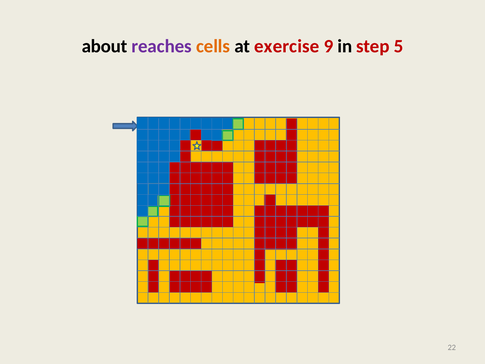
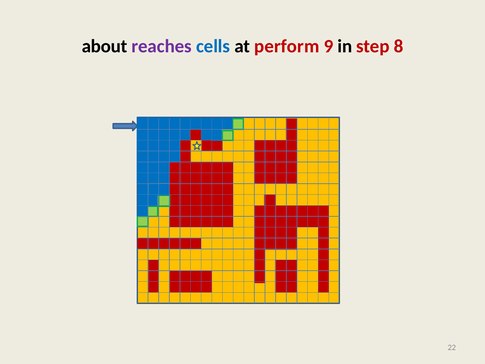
cells colour: orange -> blue
exercise: exercise -> perform
5: 5 -> 8
